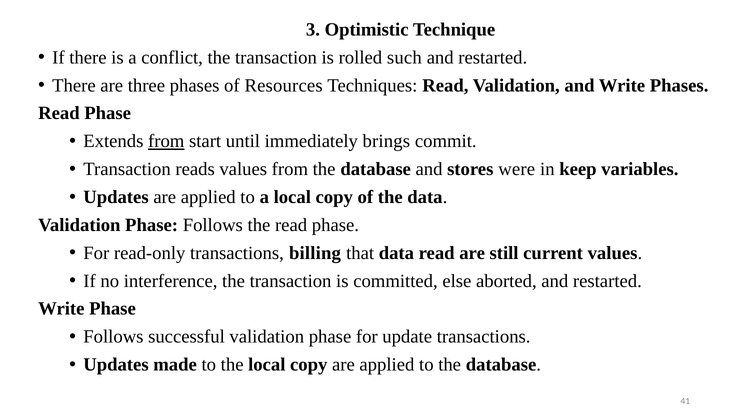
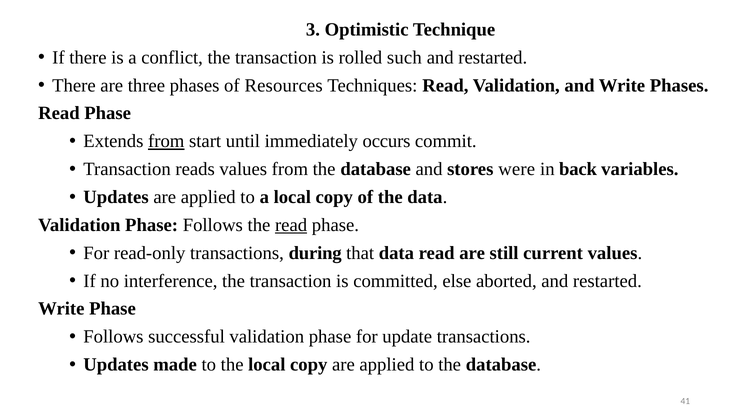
brings: brings -> occurs
keep: keep -> back
read at (291, 225) underline: none -> present
billing: billing -> during
